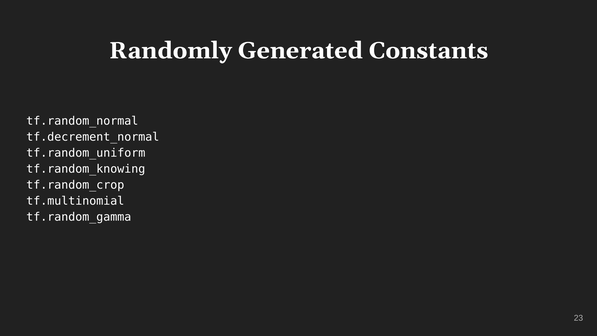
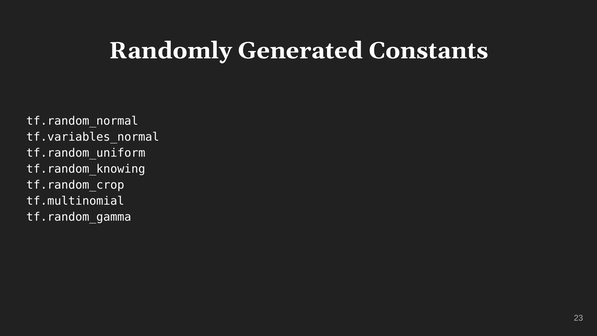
tf.decrement_normal: tf.decrement_normal -> tf.variables_normal
